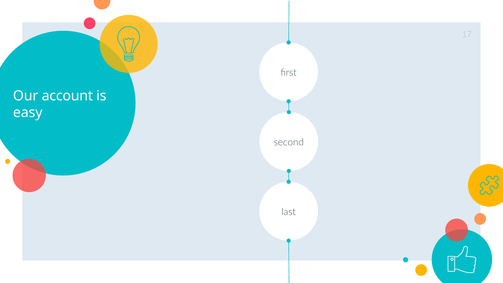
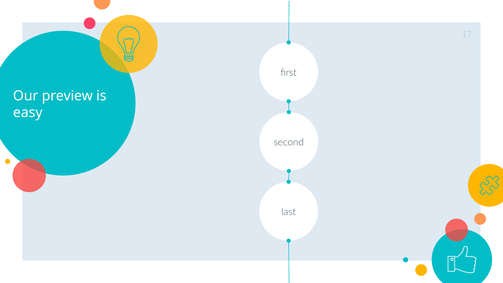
account: account -> preview
